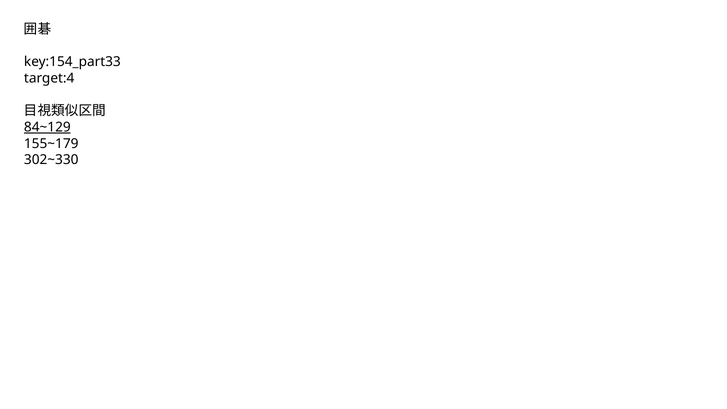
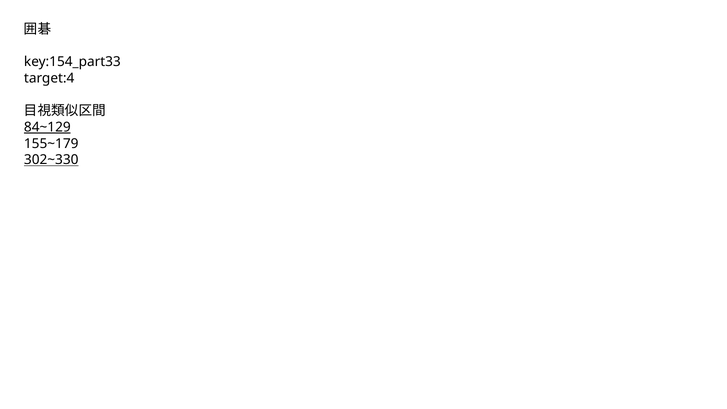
302~330 underline: none -> present
